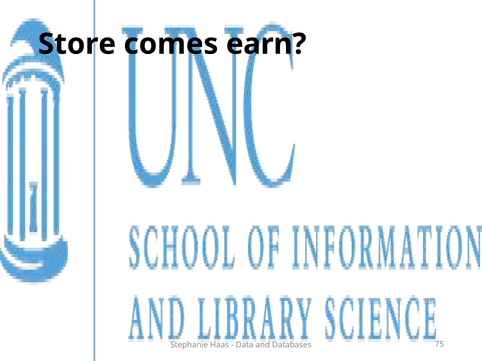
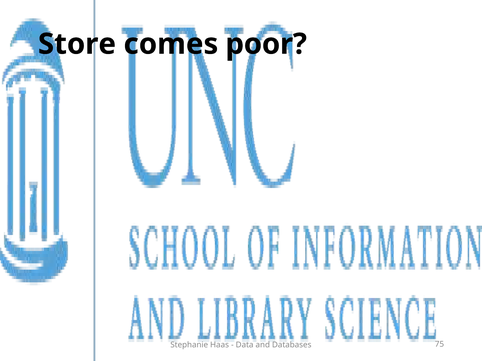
earn: earn -> poor
